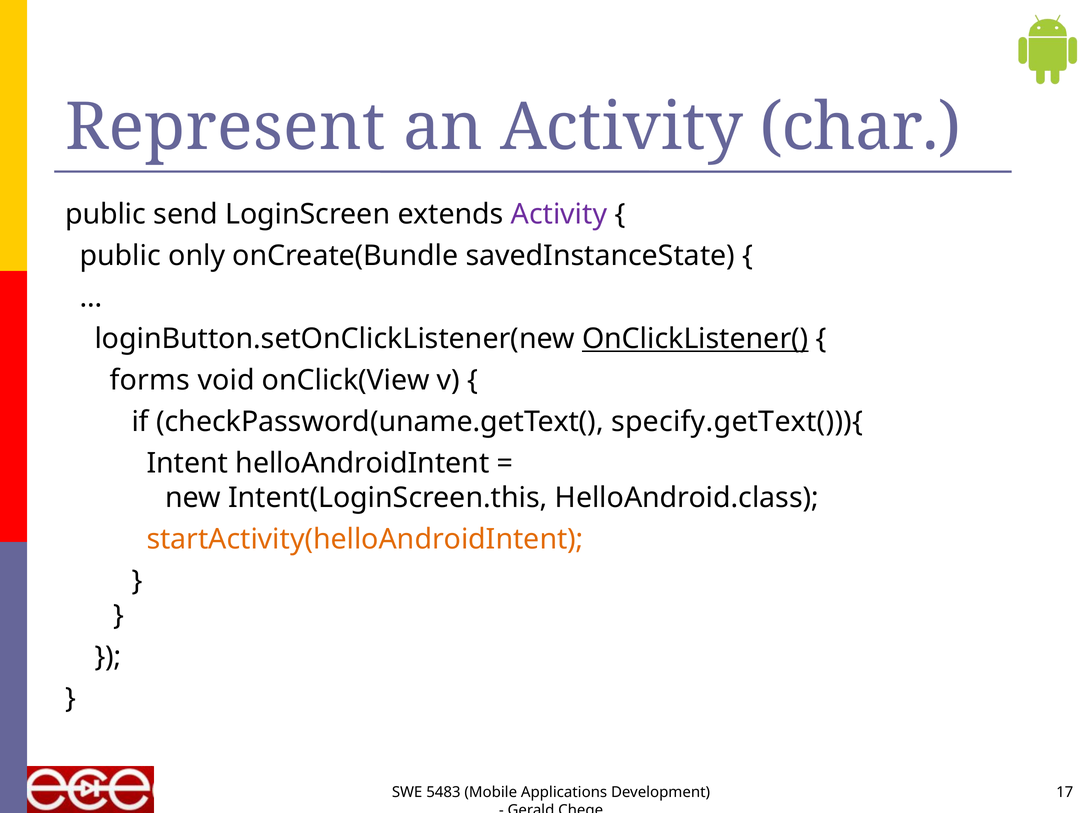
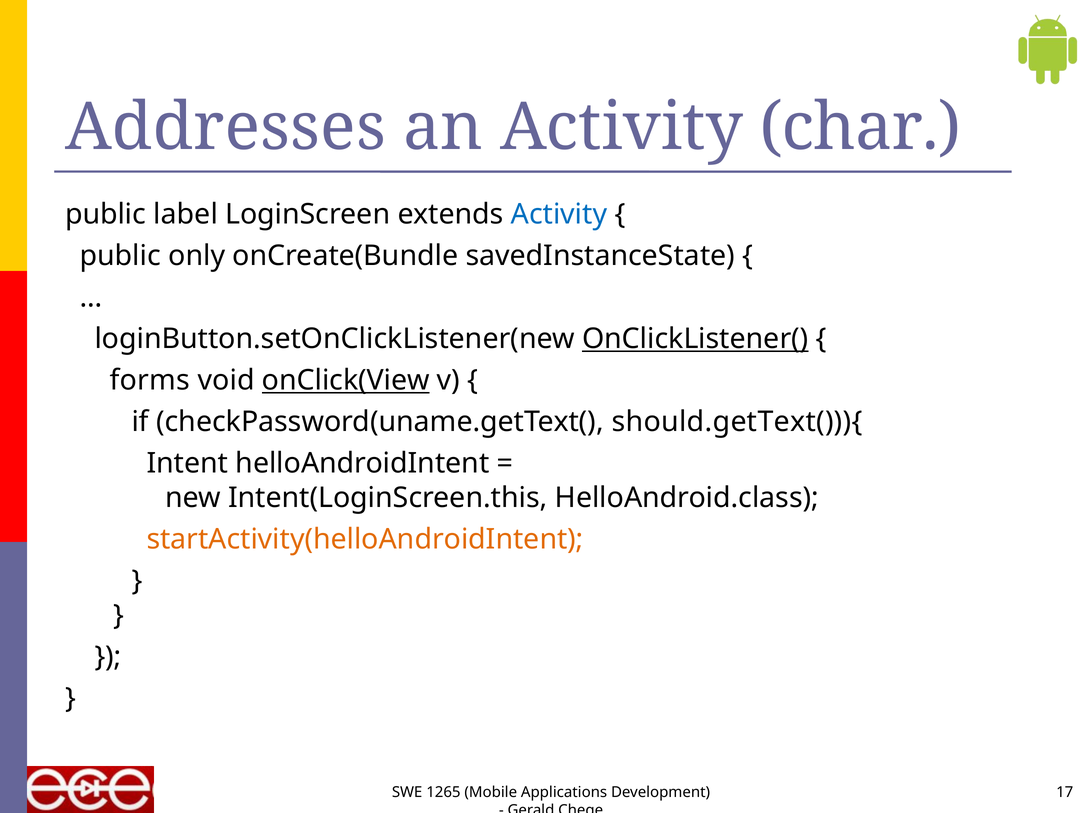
Represent: Represent -> Addresses
send: send -> label
Activity at (559, 214) colour: purple -> blue
onClick(View underline: none -> present
specify.getText())){: specify.getText())){ -> should.getText())){
5483: 5483 -> 1265
